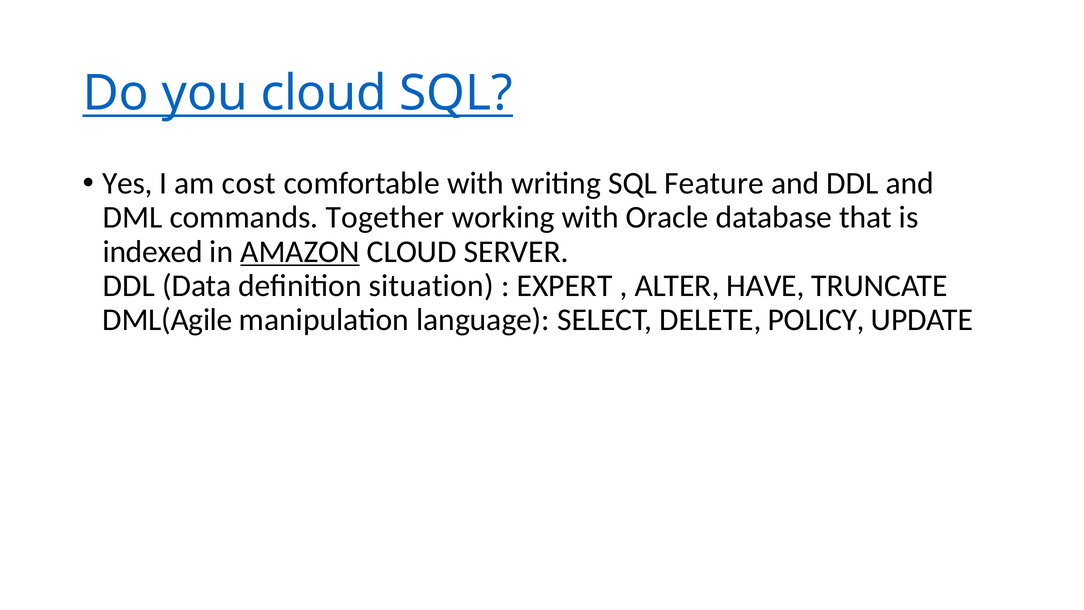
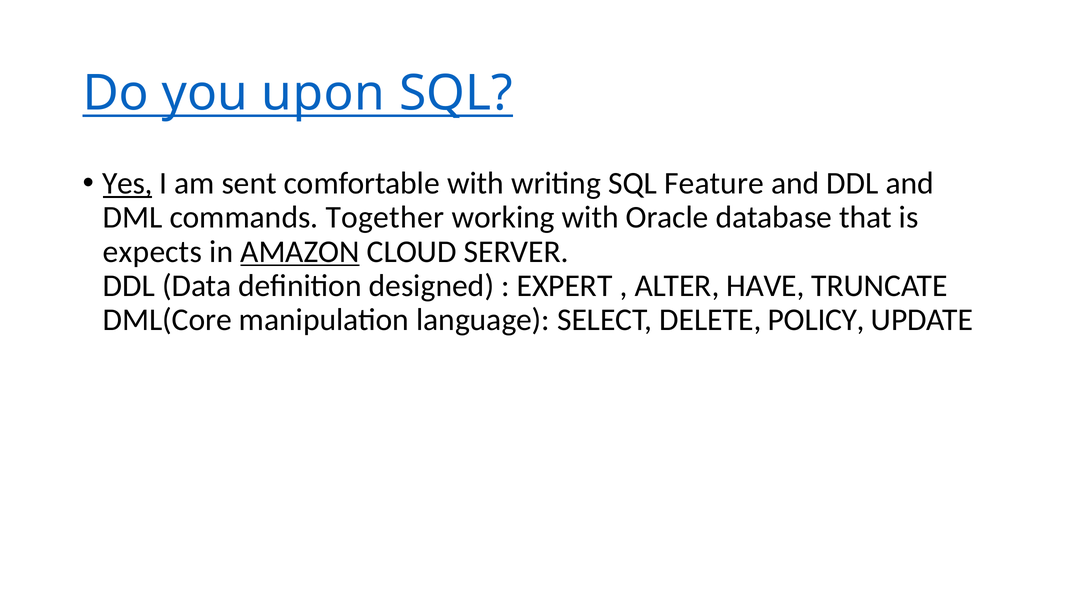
you cloud: cloud -> upon
Yes underline: none -> present
cost: cost -> sent
indexed: indexed -> expects
situation: situation -> designed
DML(Agile: DML(Agile -> DML(Core
